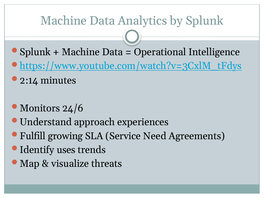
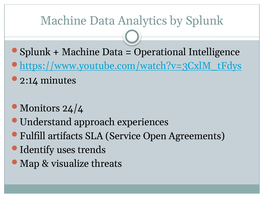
24/6: 24/6 -> 24/4
growing: growing -> artifacts
Need: Need -> Open
